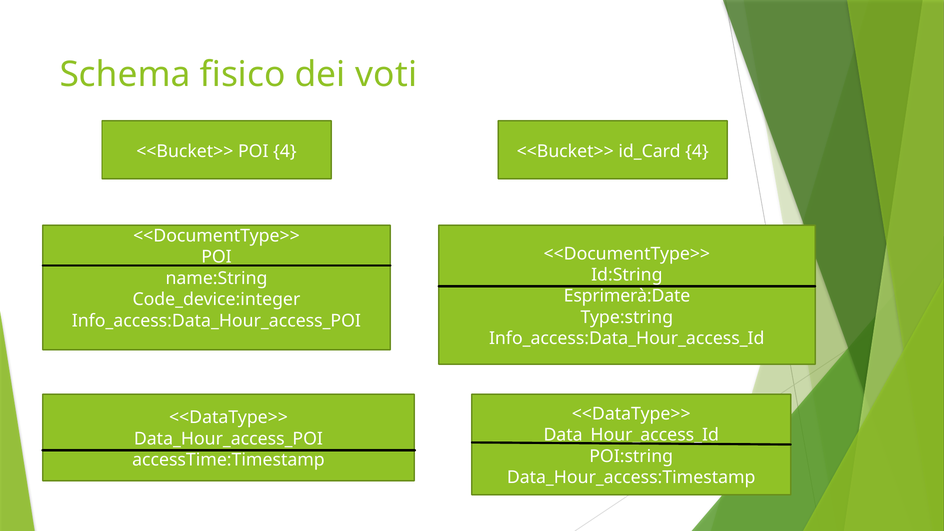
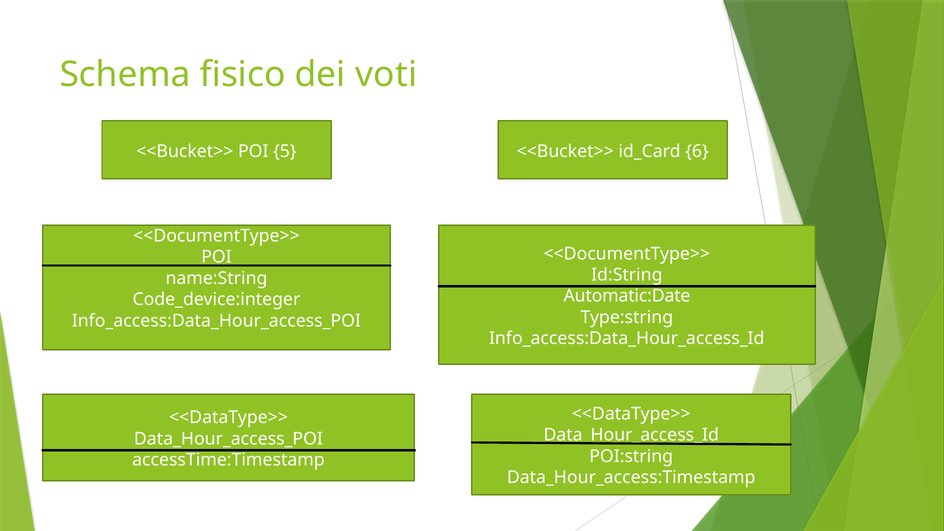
POI 4: 4 -> 5
id_Card 4: 4 -> 6
Esprimerà:Date: Esprimerà:Date -> Automatic:Date
